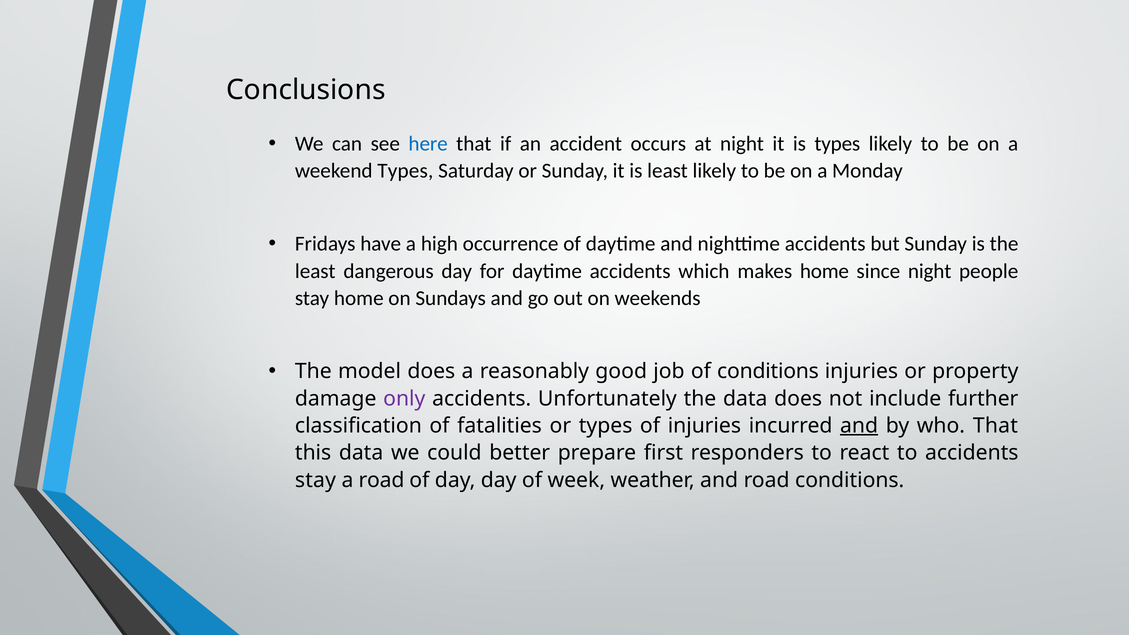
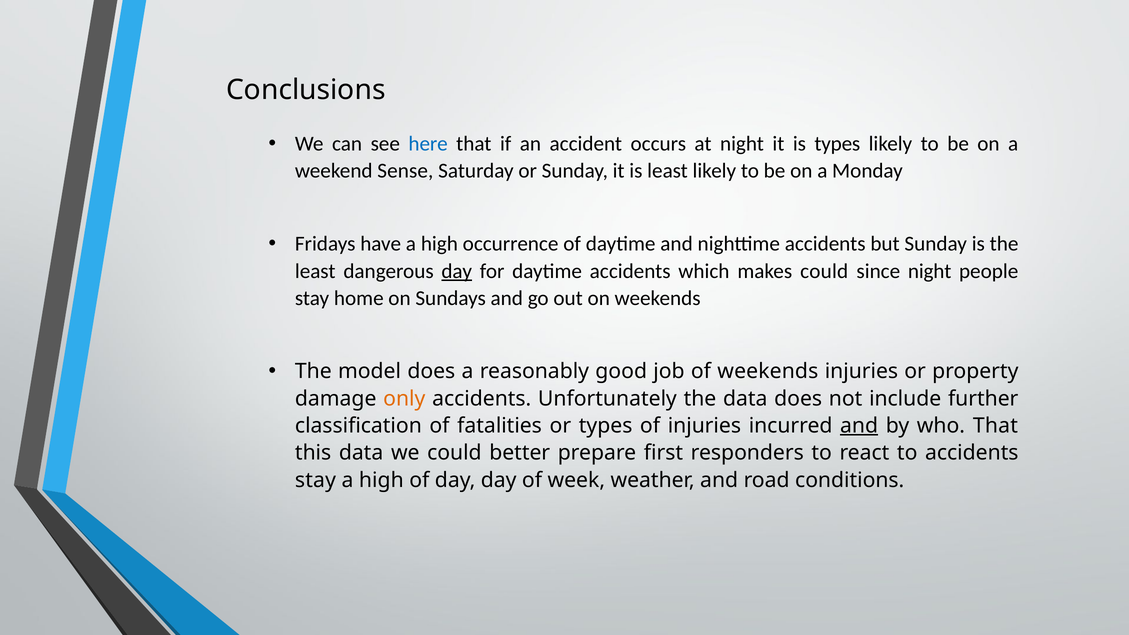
weekend Types: Types -> Sense
day at (457, 271) underline: none -> present
makes home: home -> could
of conditions: conditions -> weekends
only colour: purple -> orange
road at (381, 480): road -> high
